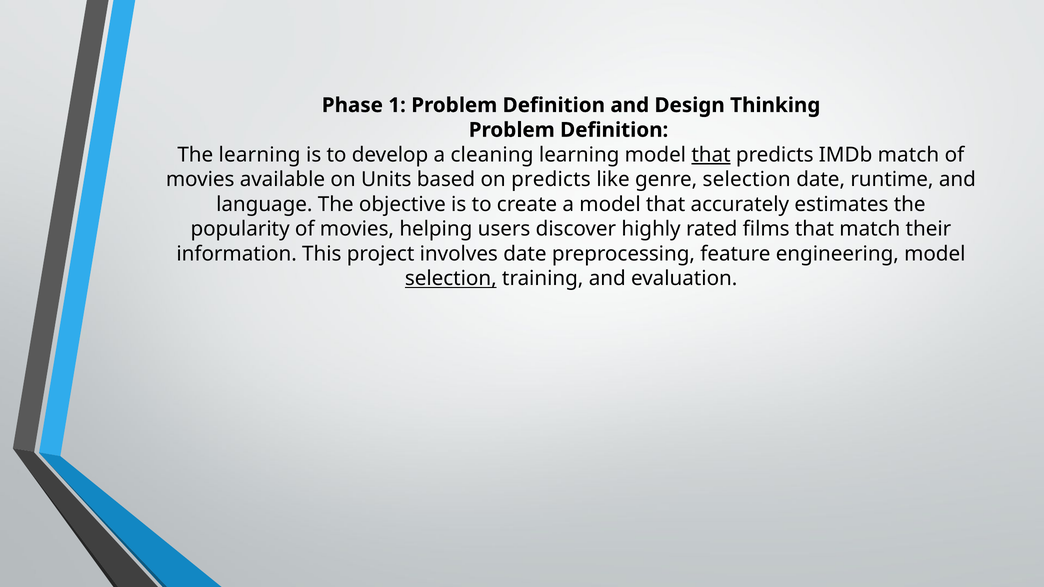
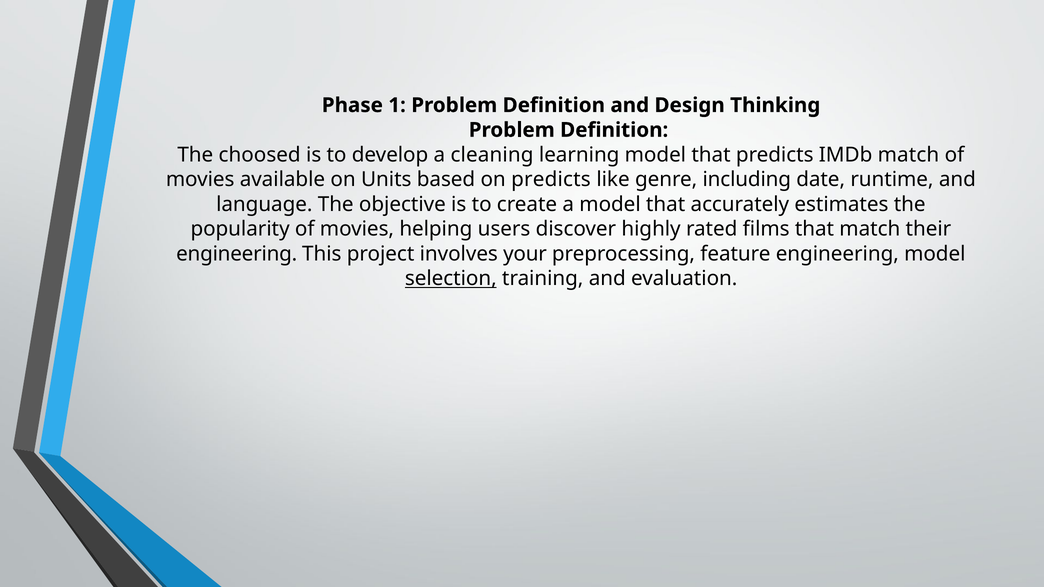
The learning: learning -> choosed
that at (711, 155) underline: present -> none
genre selection: selection -> including
information at (237, 254): information -> engineering
involves date: date -> your
